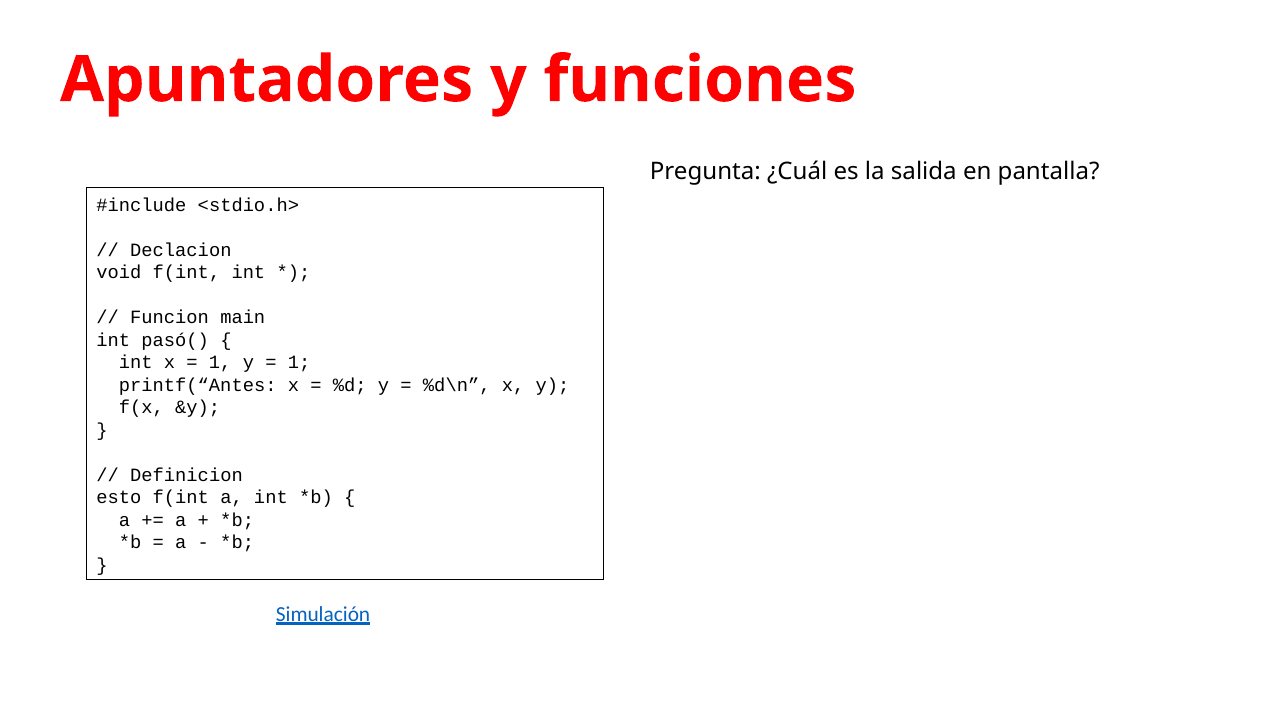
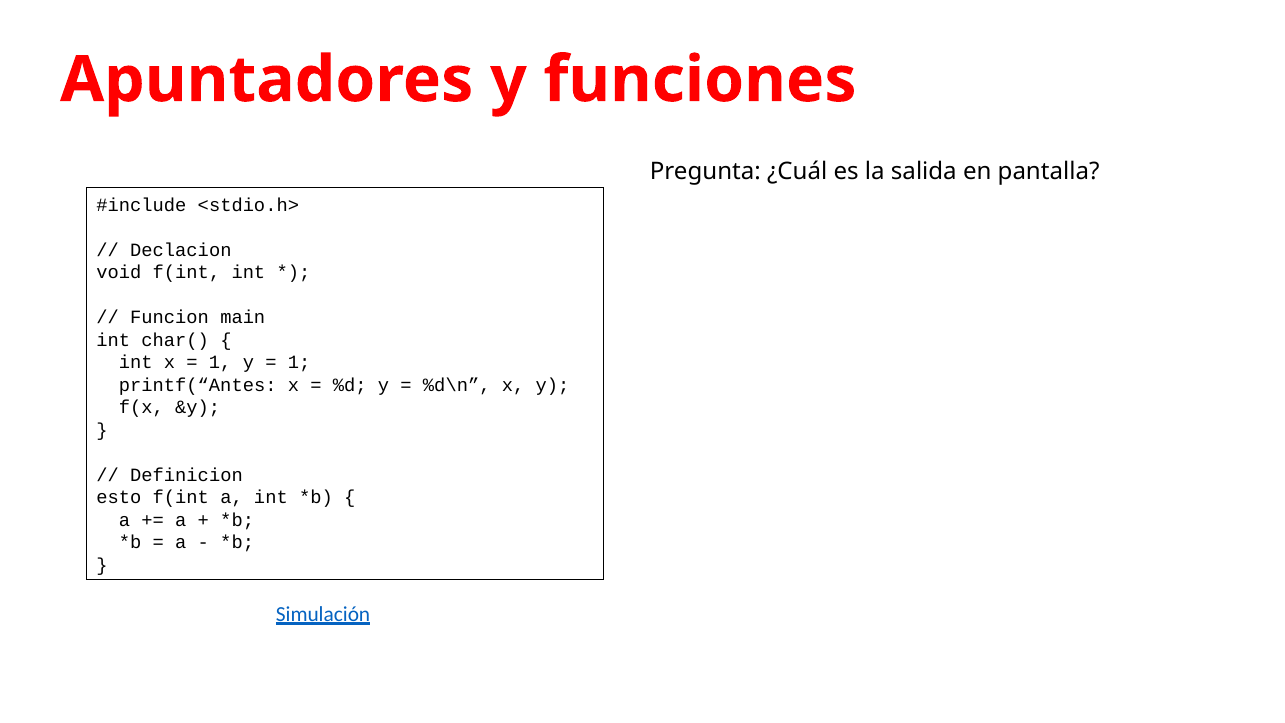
pasó(: pasó( -> char(
